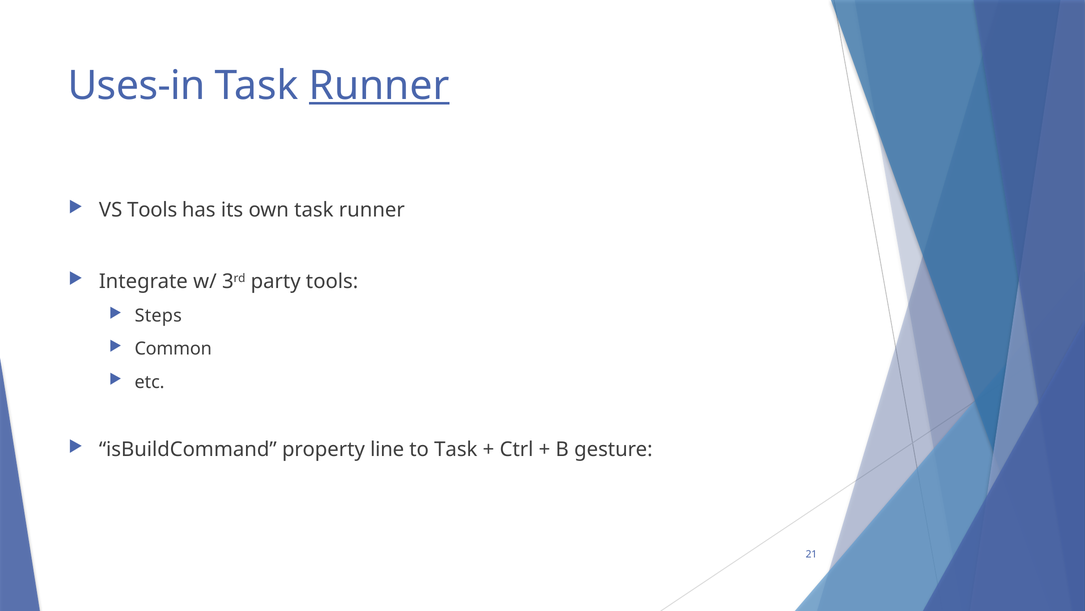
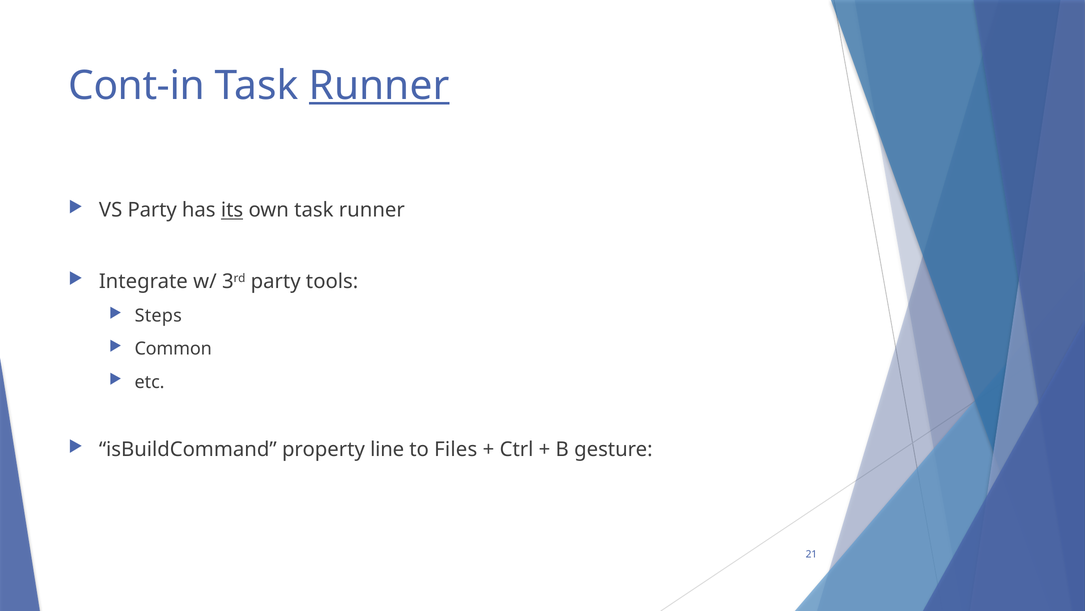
Uses-in: Uses-in -> Cont-in
VS Tools: Tools -> Party
its underline: none -> present
to Task: Task -> Files
